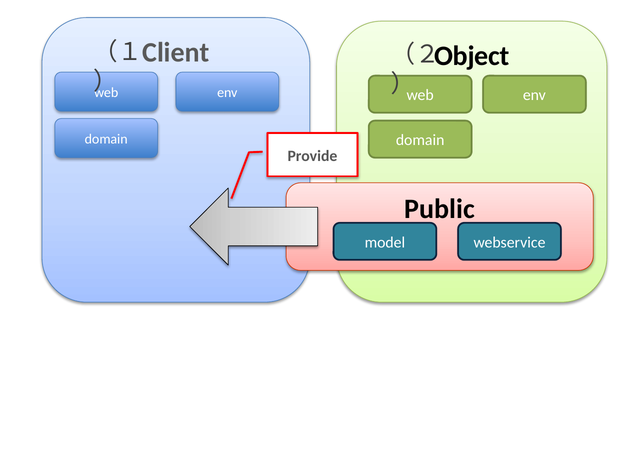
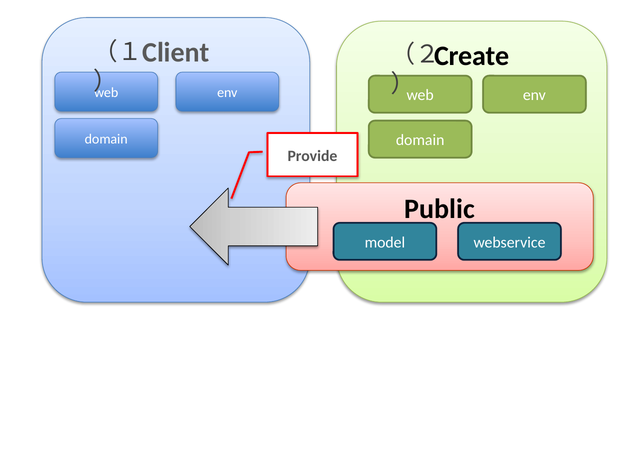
Object: Object -> Create
